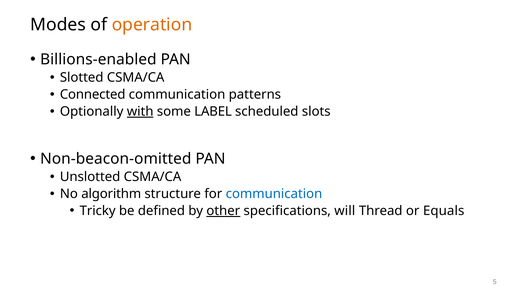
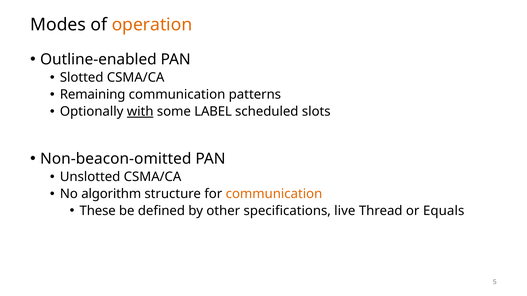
Billions-enabled: Billions-enabled -> Outline-enabled
Connected: Connected -> Remaining
communication at (274, 194) colour: blue -> orange
Tricky: Tricky -> These
other underline: present -> none
will: will -> live
